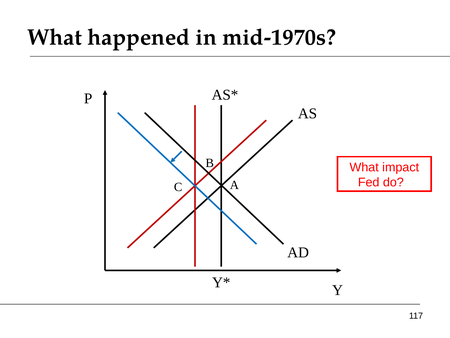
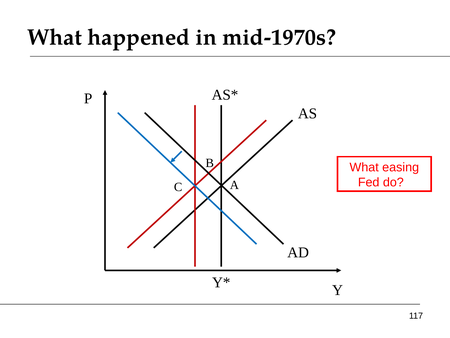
impact: impact -> easing
